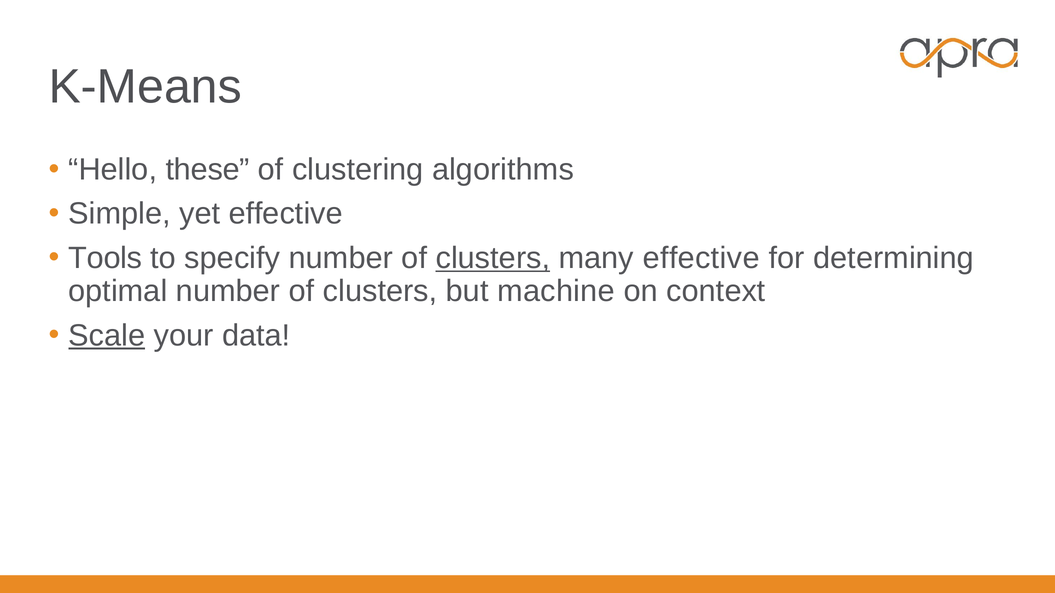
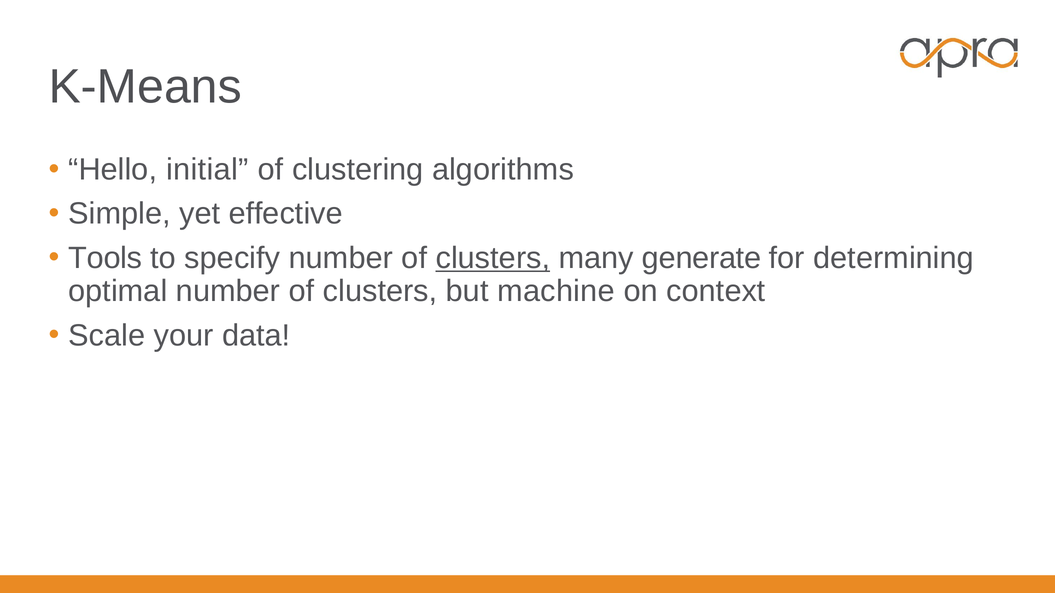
these: these -> initial
many effective: effective -> generate
Scale underline: present -> none
